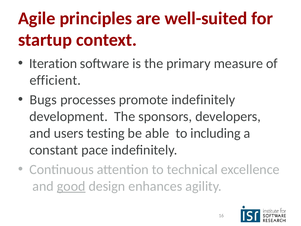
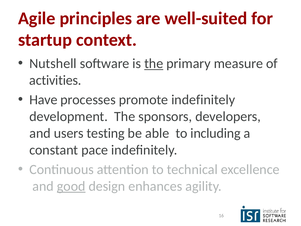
Iteration: Iteration -> Nutshell
the at (154, 64) underline: none -> present
efficient: efficient -> activities
Bugs: Bugs -> Have
